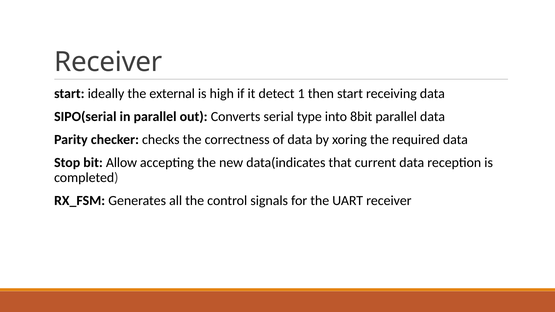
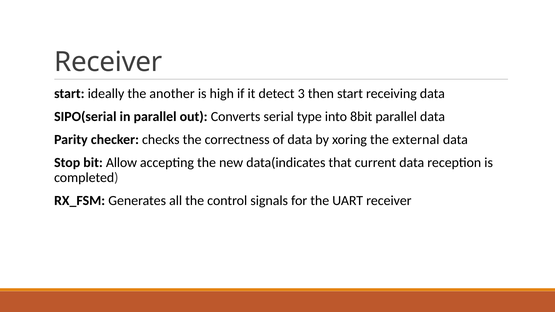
external: external -> another
1: 1 -> 3
required: required -> external
